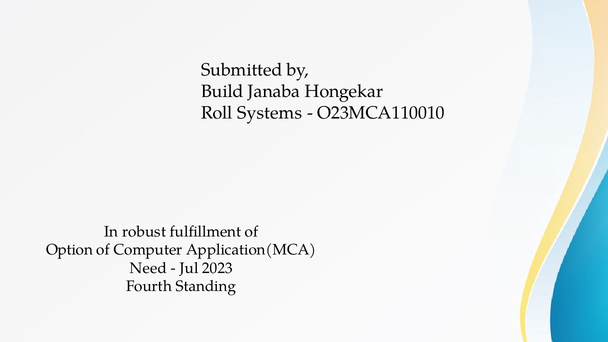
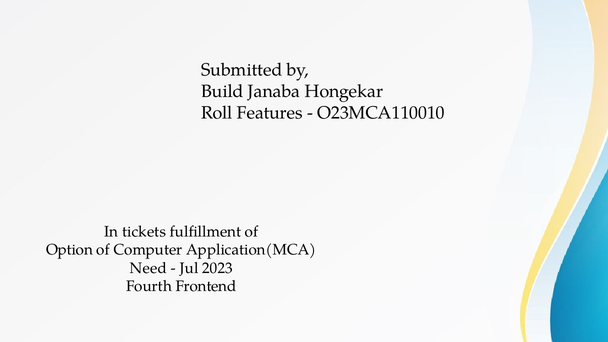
Systems: Systems -> Features
robust: robust -> tickets
Standing: Standing -> Frontend
